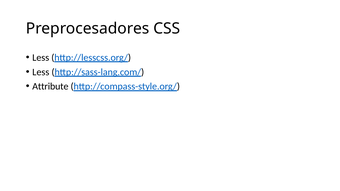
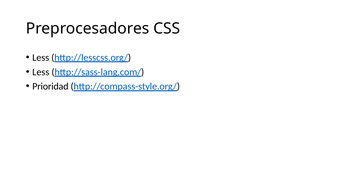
Attribute: Attribute -> Prioridad
